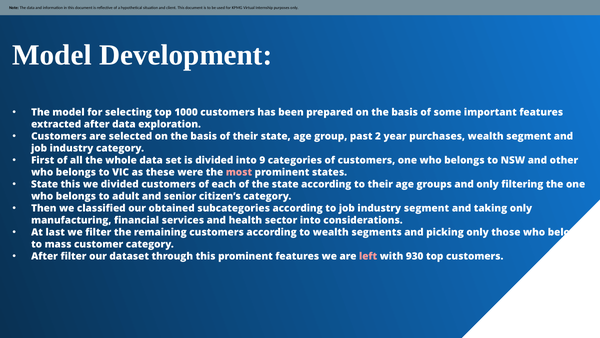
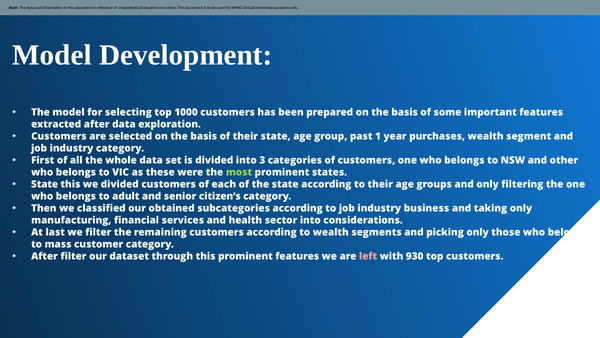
2: 2 -> 1
9: 9 -> 3
most colour: pink -> light green
industry segment: segment -> business
